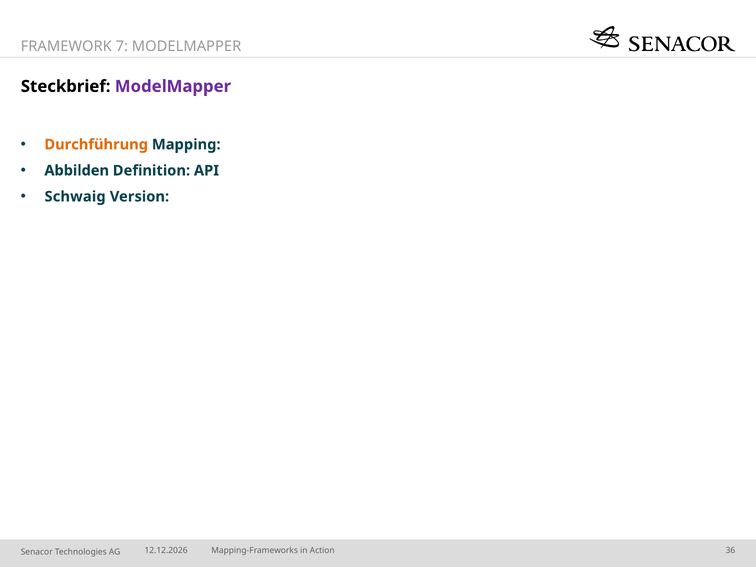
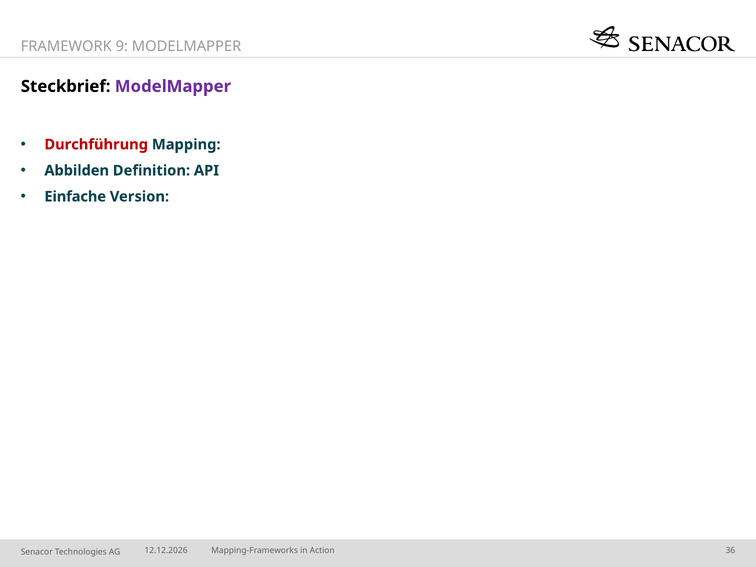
7: 7 -> 9
Durchführung colour: orange -> red
Schwaig: Schwaig -> Einfache
